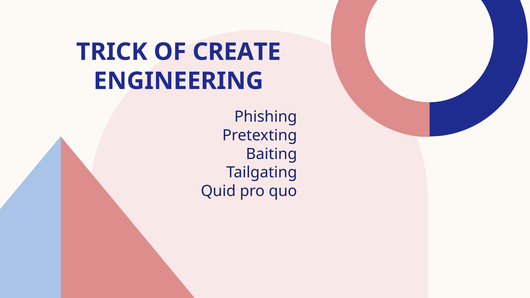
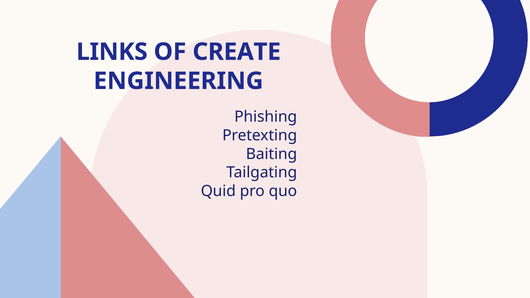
TRICK: TRICK -> LINKS
